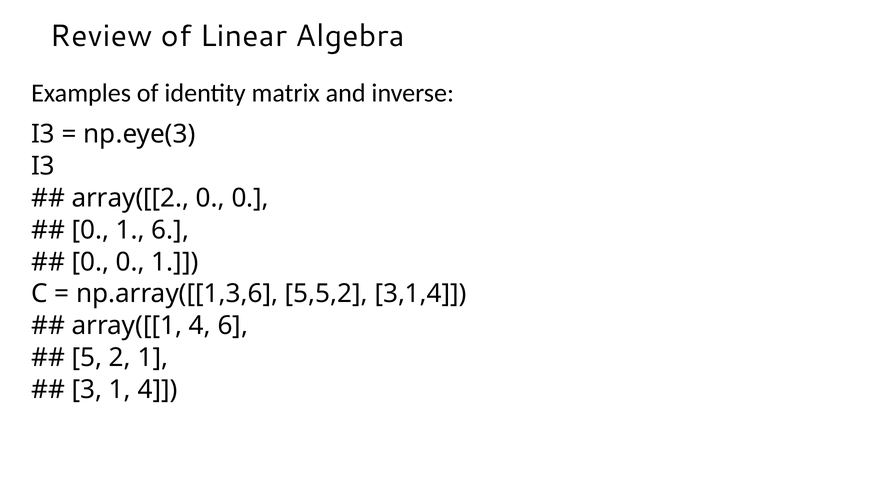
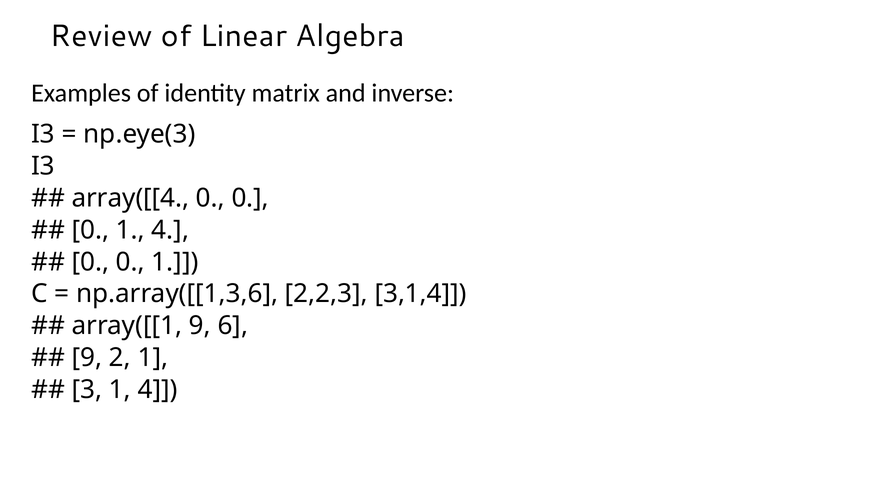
array([[2: array([[2 -> array([[4
0 1 6: 6 -> 4
5,5,2: 5,5,2 -> 2,2,3
array([[1 4: 4 -> 9
5 at (87, 358): 5 -> 9
